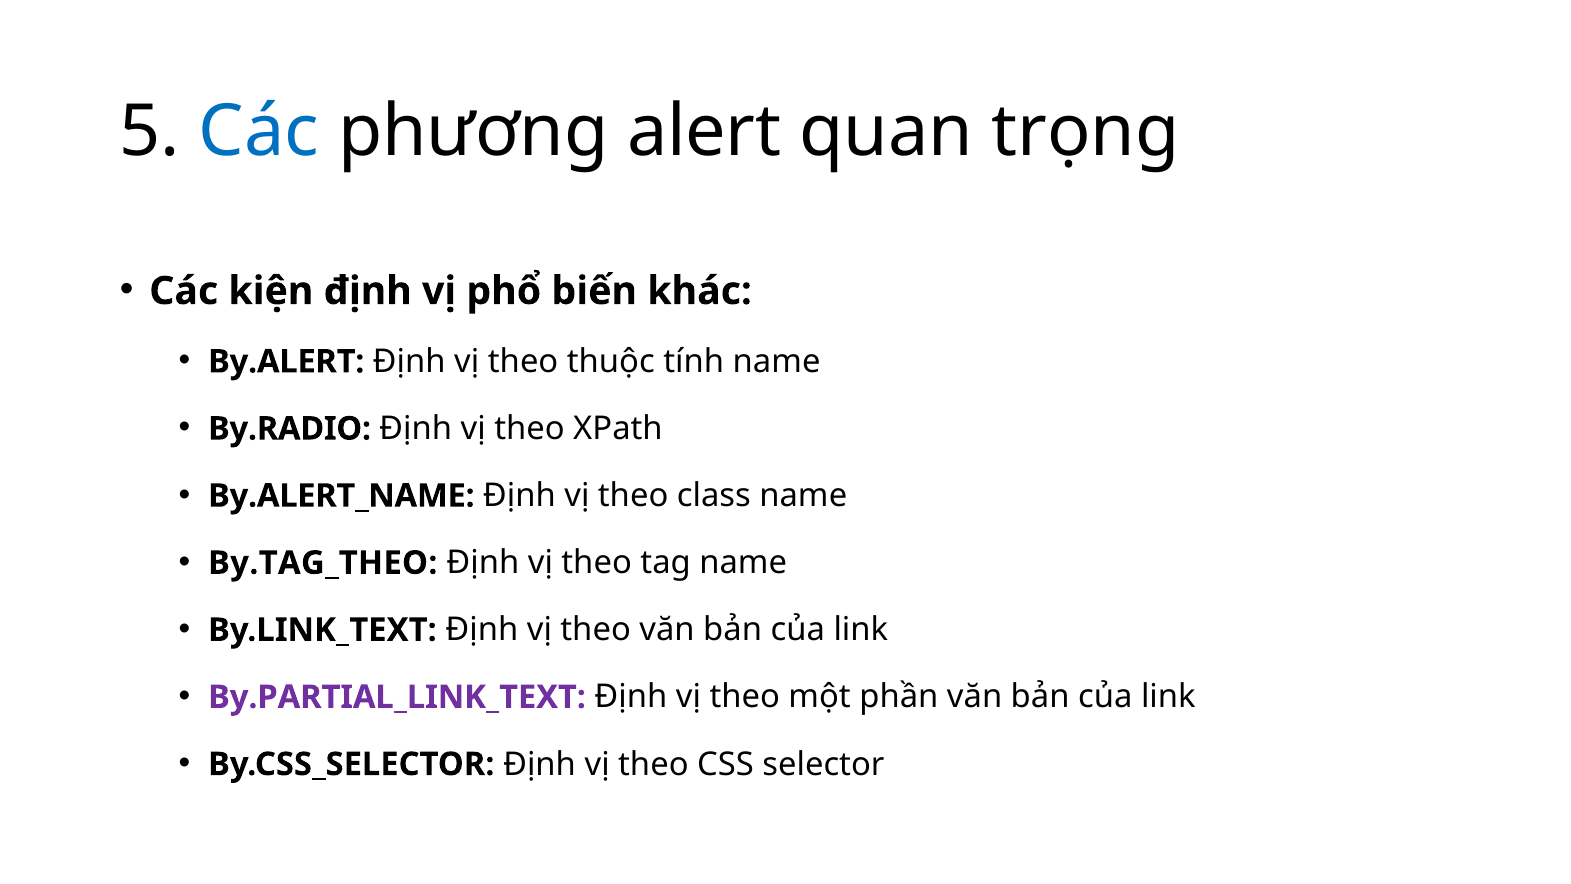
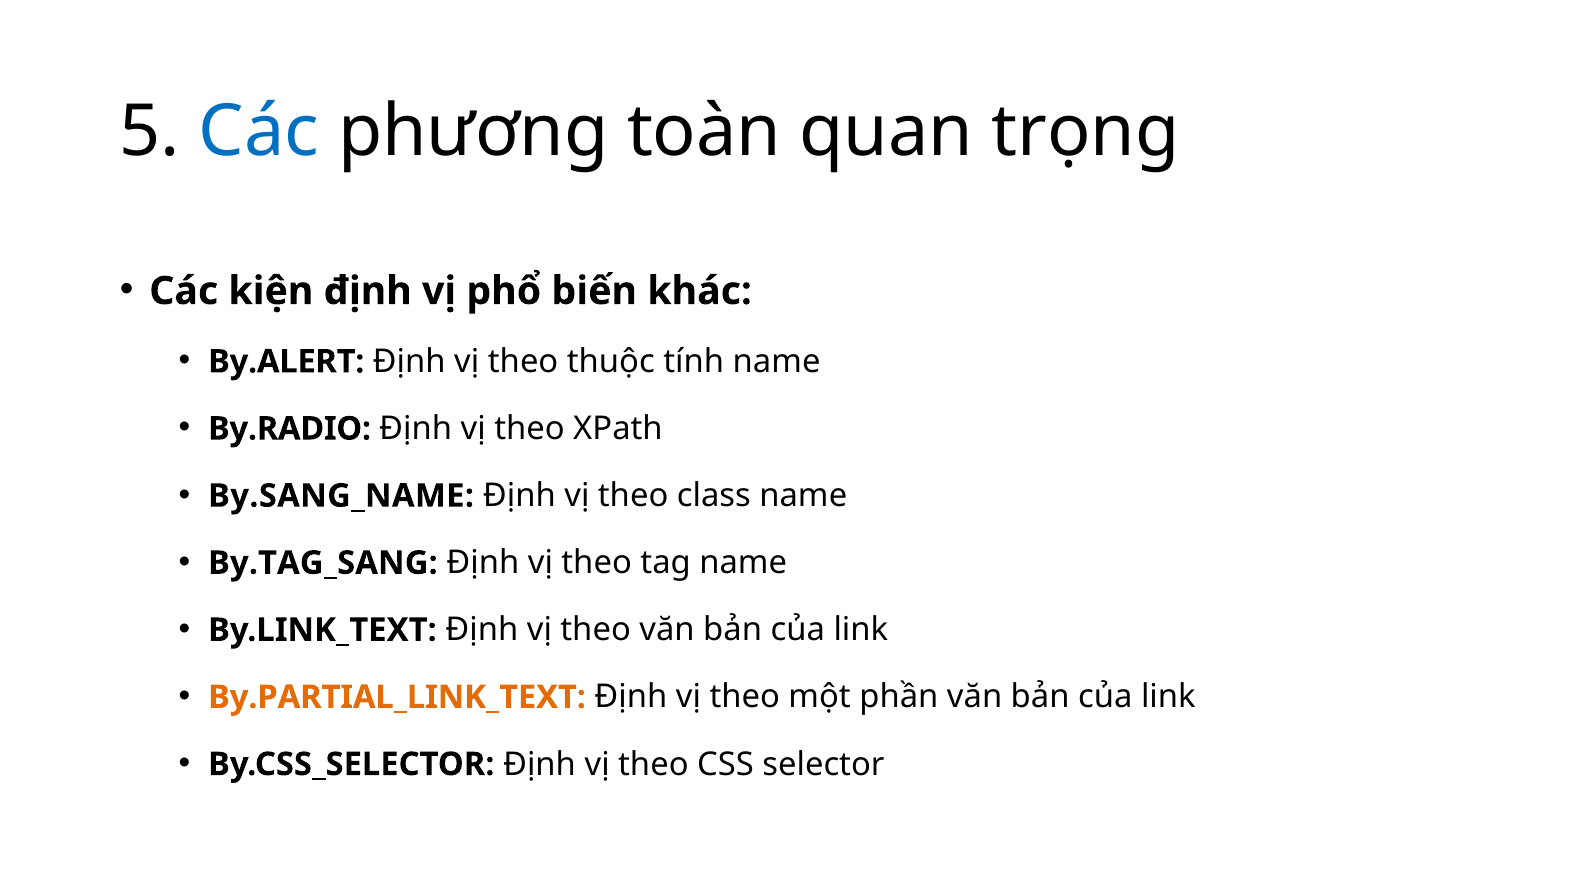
alert: alert -> toàn
By.ALERT_NAME: By.ALERT_NAME -> By.SANG_NAME
By.TAG_THEO: By.TAG_THEO -> By.TAG_SANG
By.PARTIAL_LINK_TEXT colour: purple -> orange
